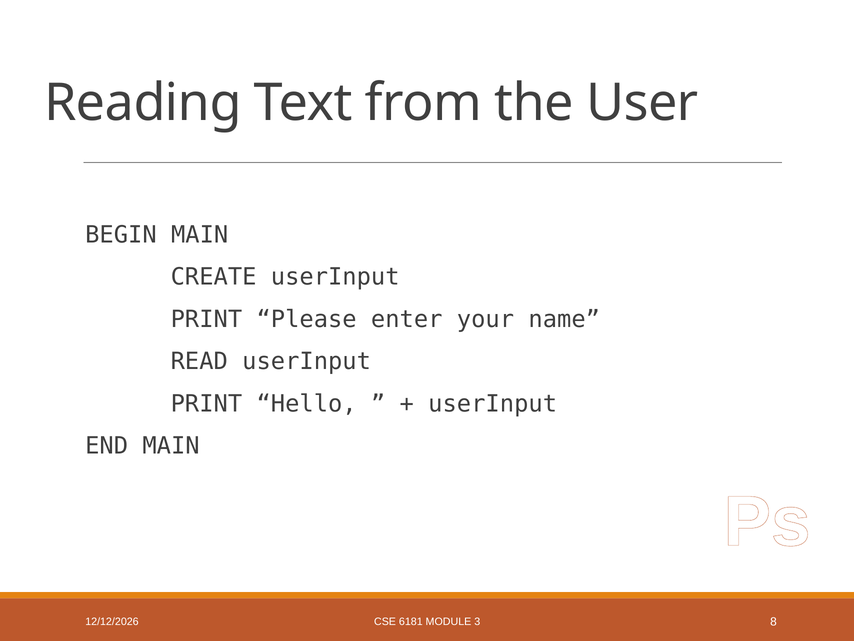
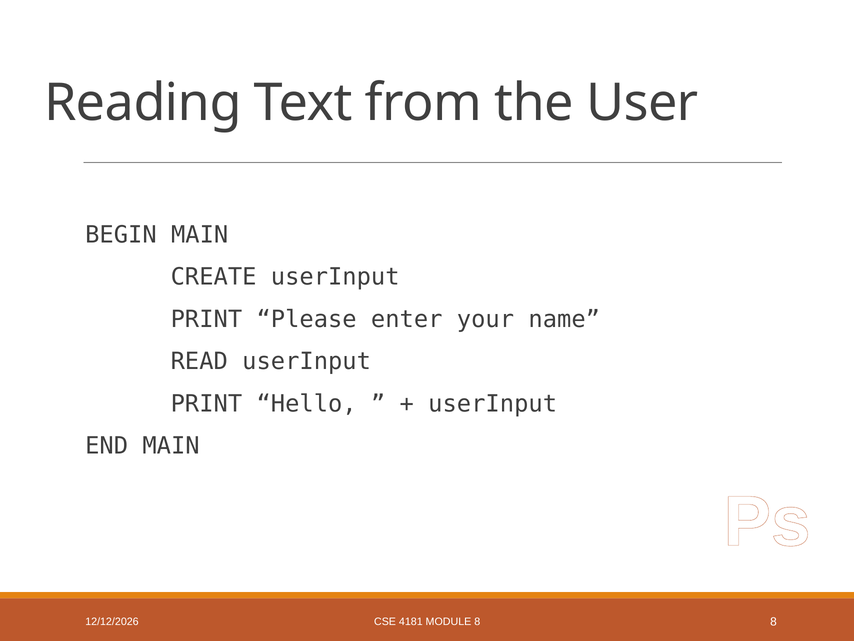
6181: 6181 -> 4181
MODULE 3: 3 -> 8
